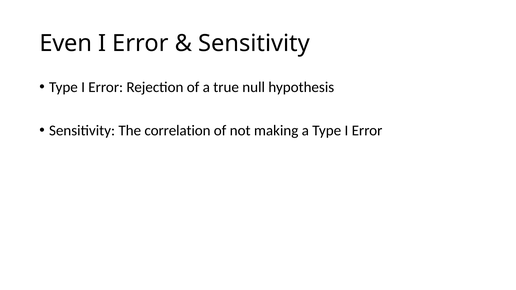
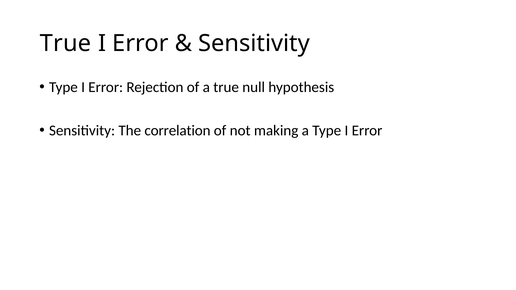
Even at (66, 43): Even -> True
